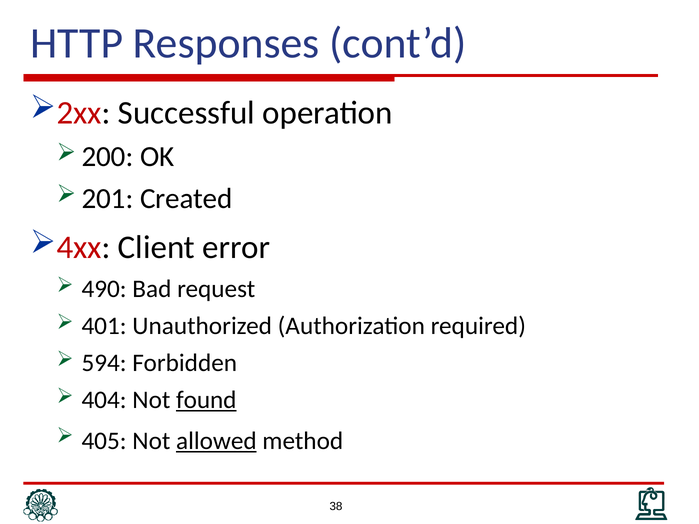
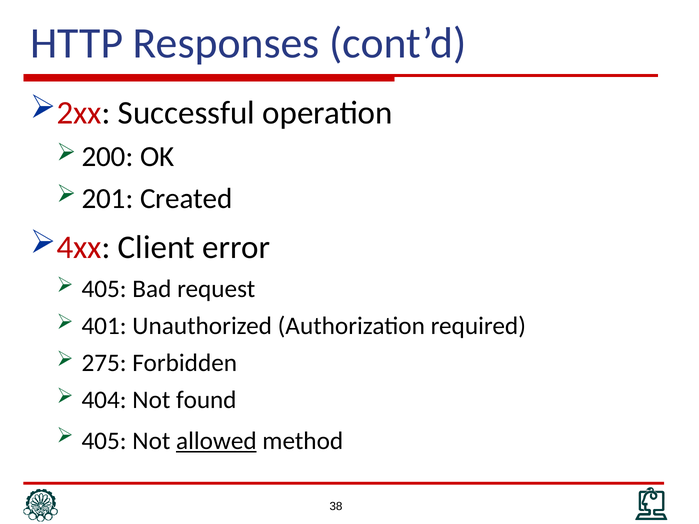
490 at (104, 289): 490 -> 405
594: 594 -> 275
found underline: present -> none
